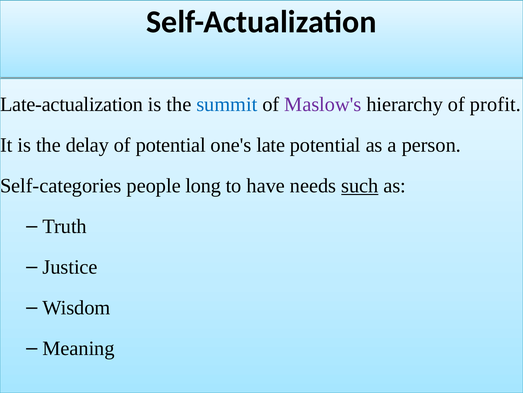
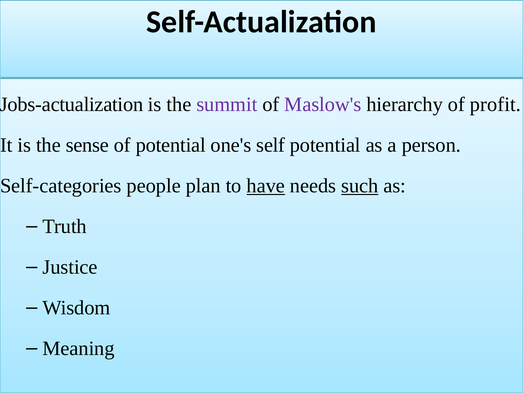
Late-actualization: Late-actualization -> Jobs-actualization
summit colour: blue -> purple
delay: delay -> sense
late: late -> self
long: long -> plan
have underline: none -> present
